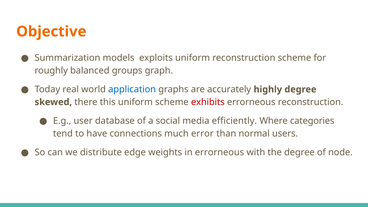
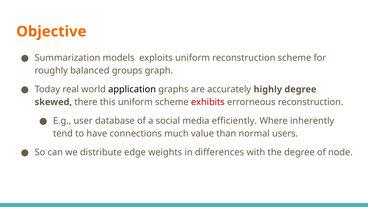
application colour: blue -> black
categories: categories -> inherently
error: error -> value
in errorneous: errorneous -> differences
